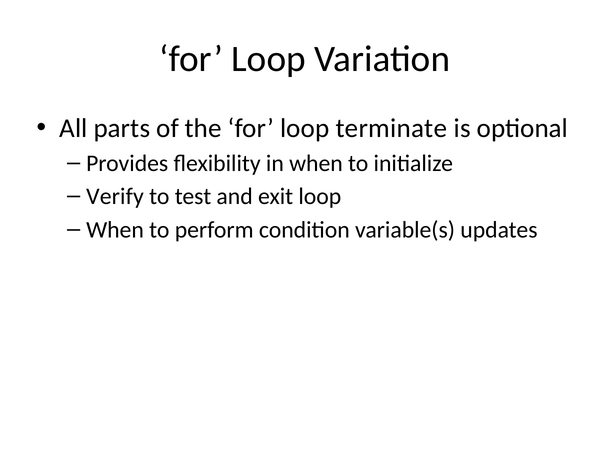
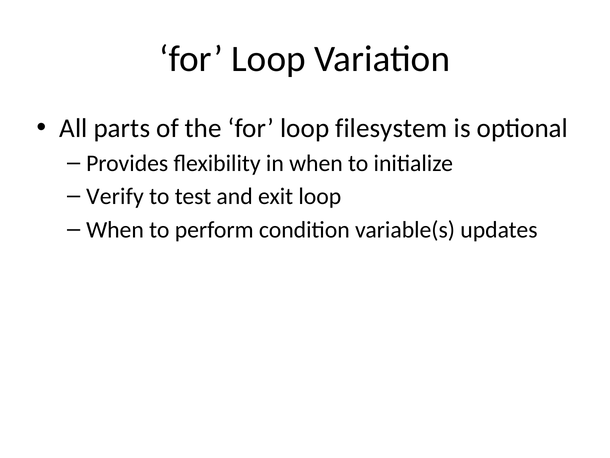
terminate: terminate -> filesystem
